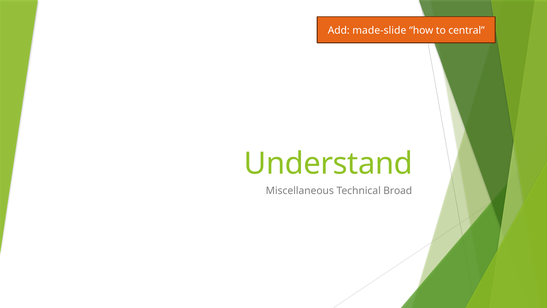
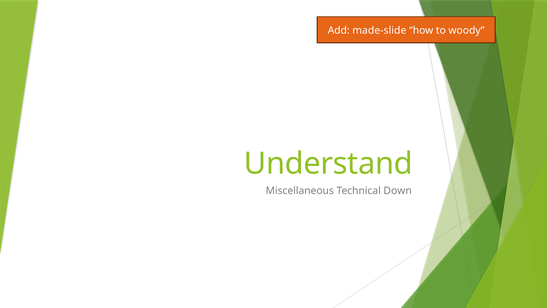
central: central -> woody
Broad: Broad -> Down
